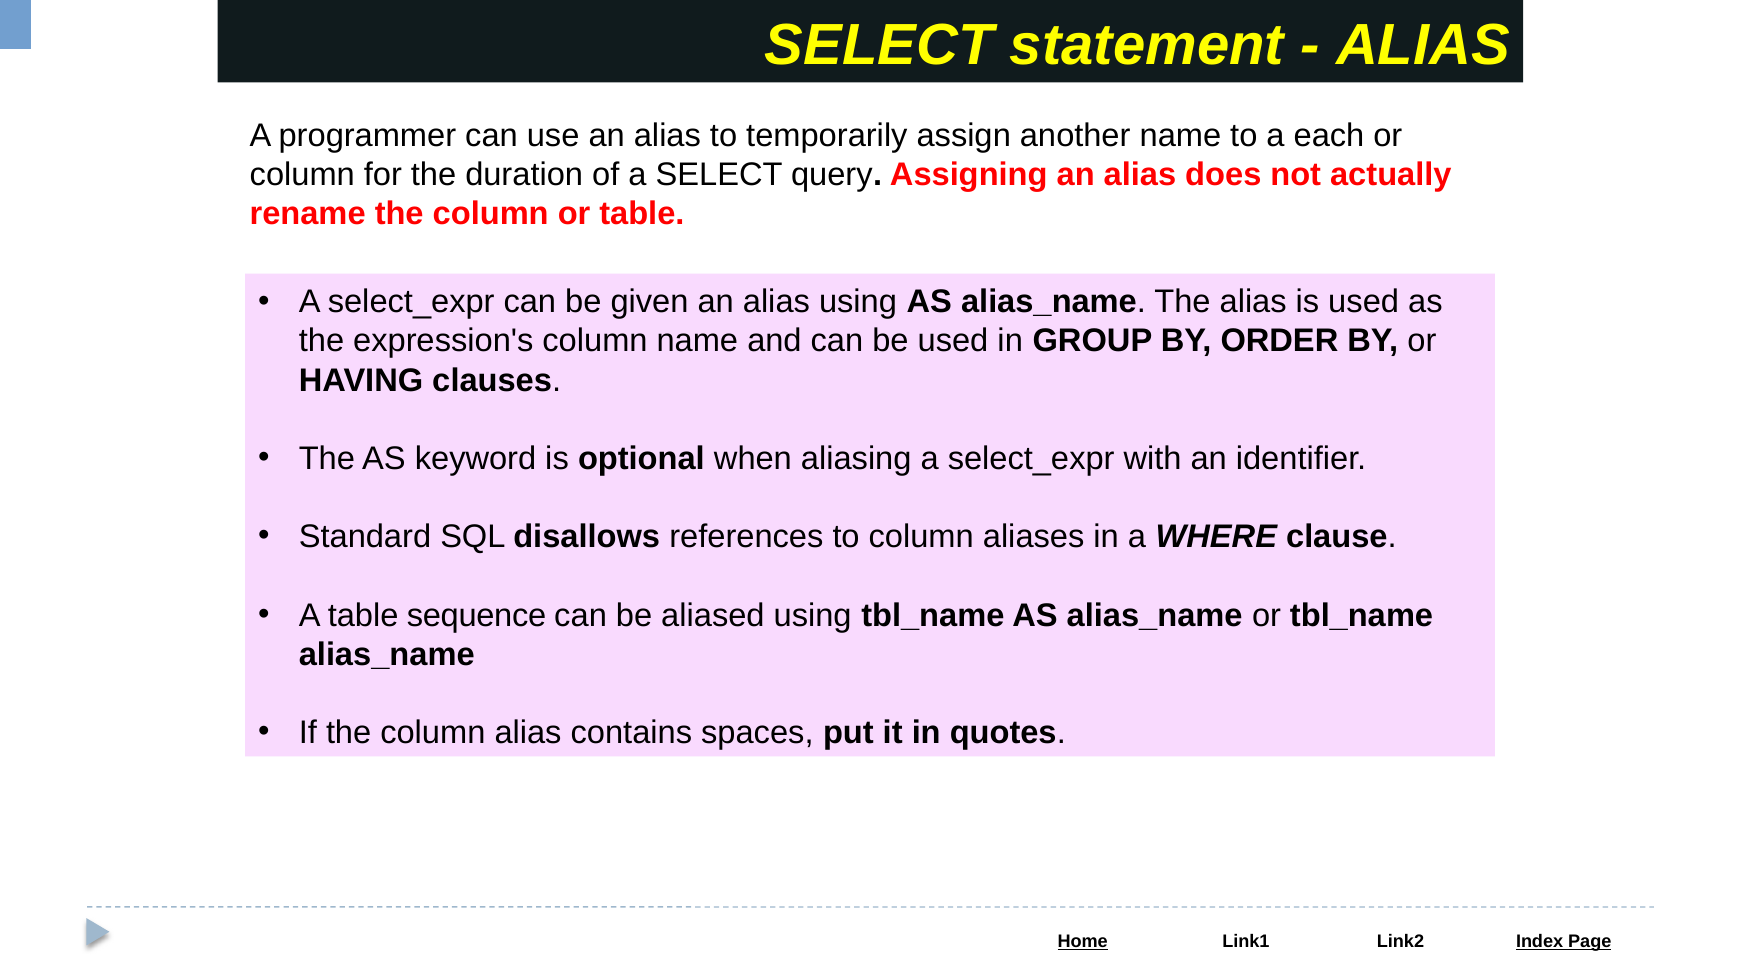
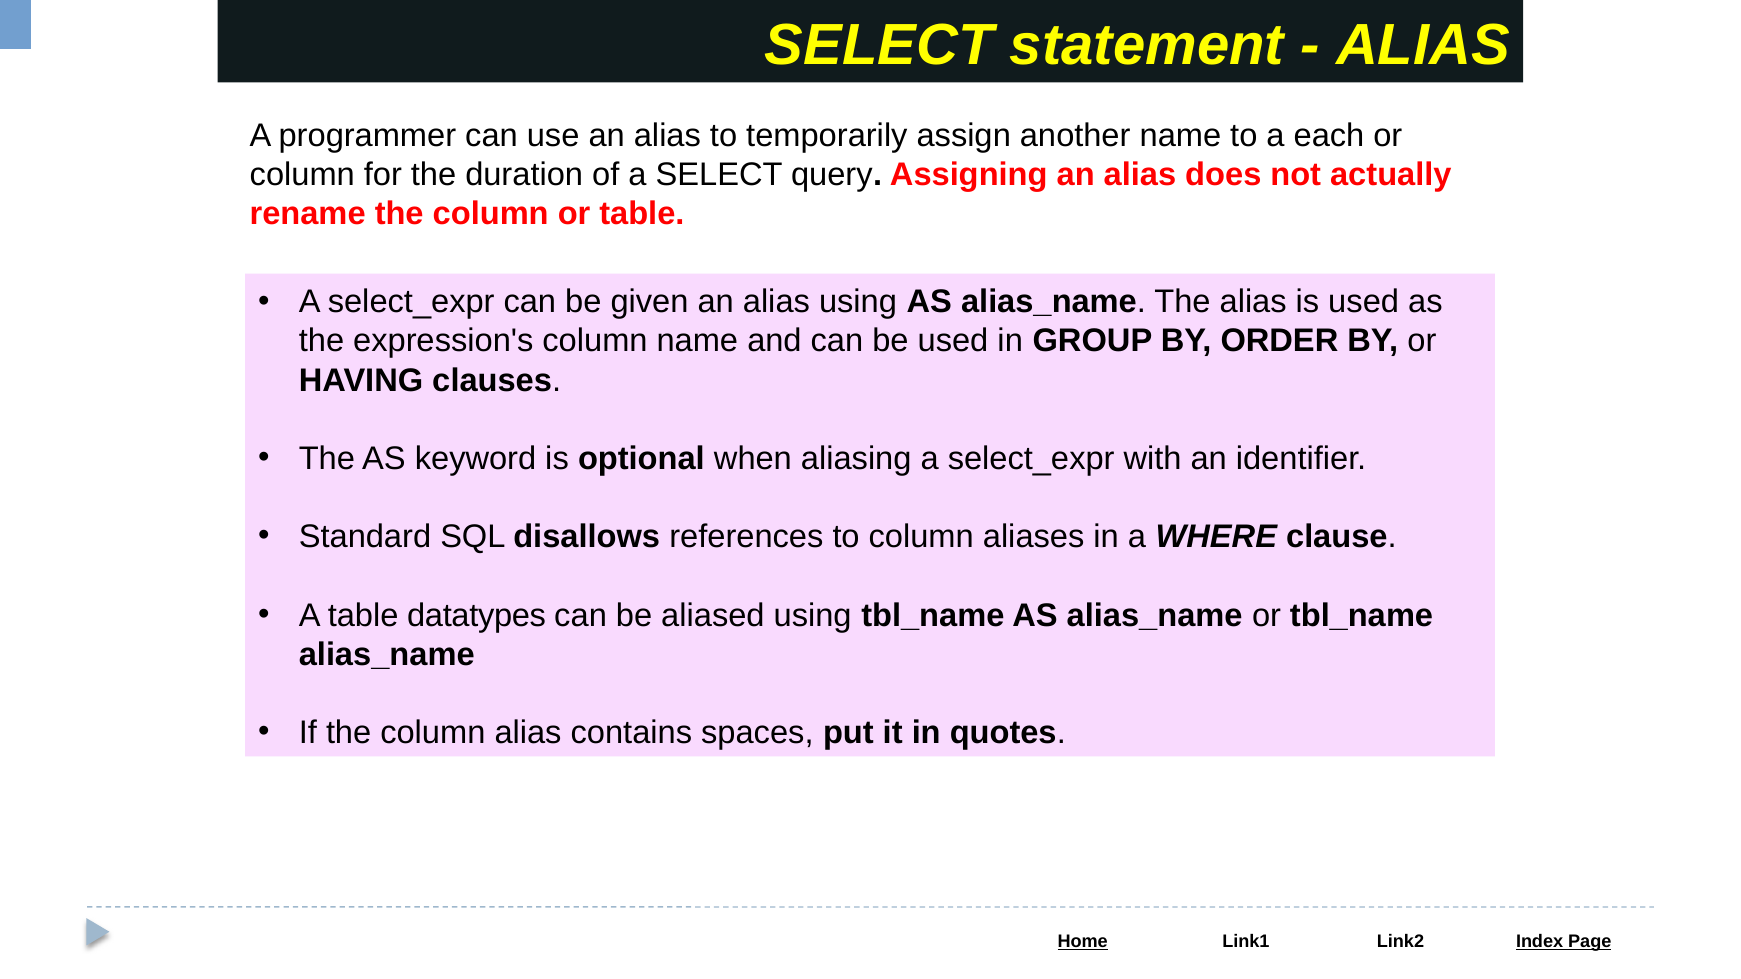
sequence: sequence -> datatypes
